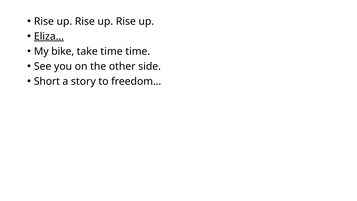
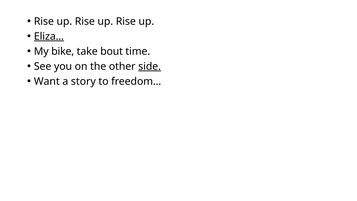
take time: time -> bout
side underline: none -> present
Short: Short -> Want
